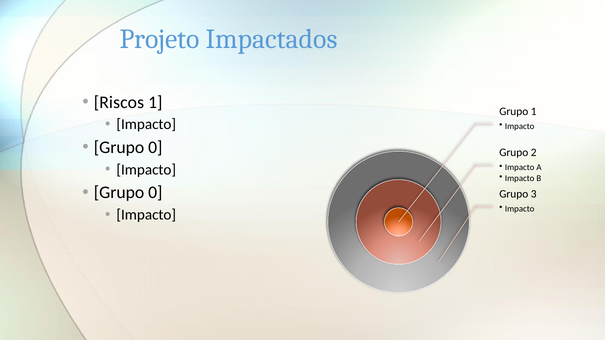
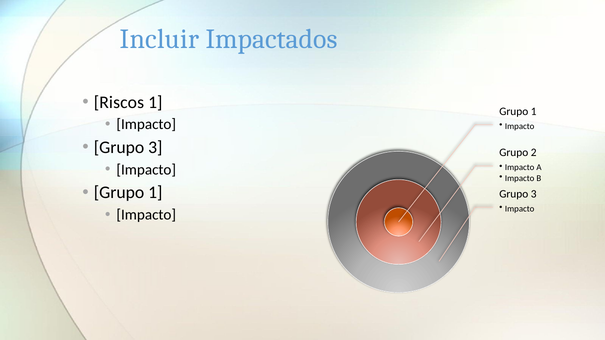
Projeto: Projeto -> Incluir
0 at (155, 148): 0 -> 3
0 at (155, 193): 0 -> 1
